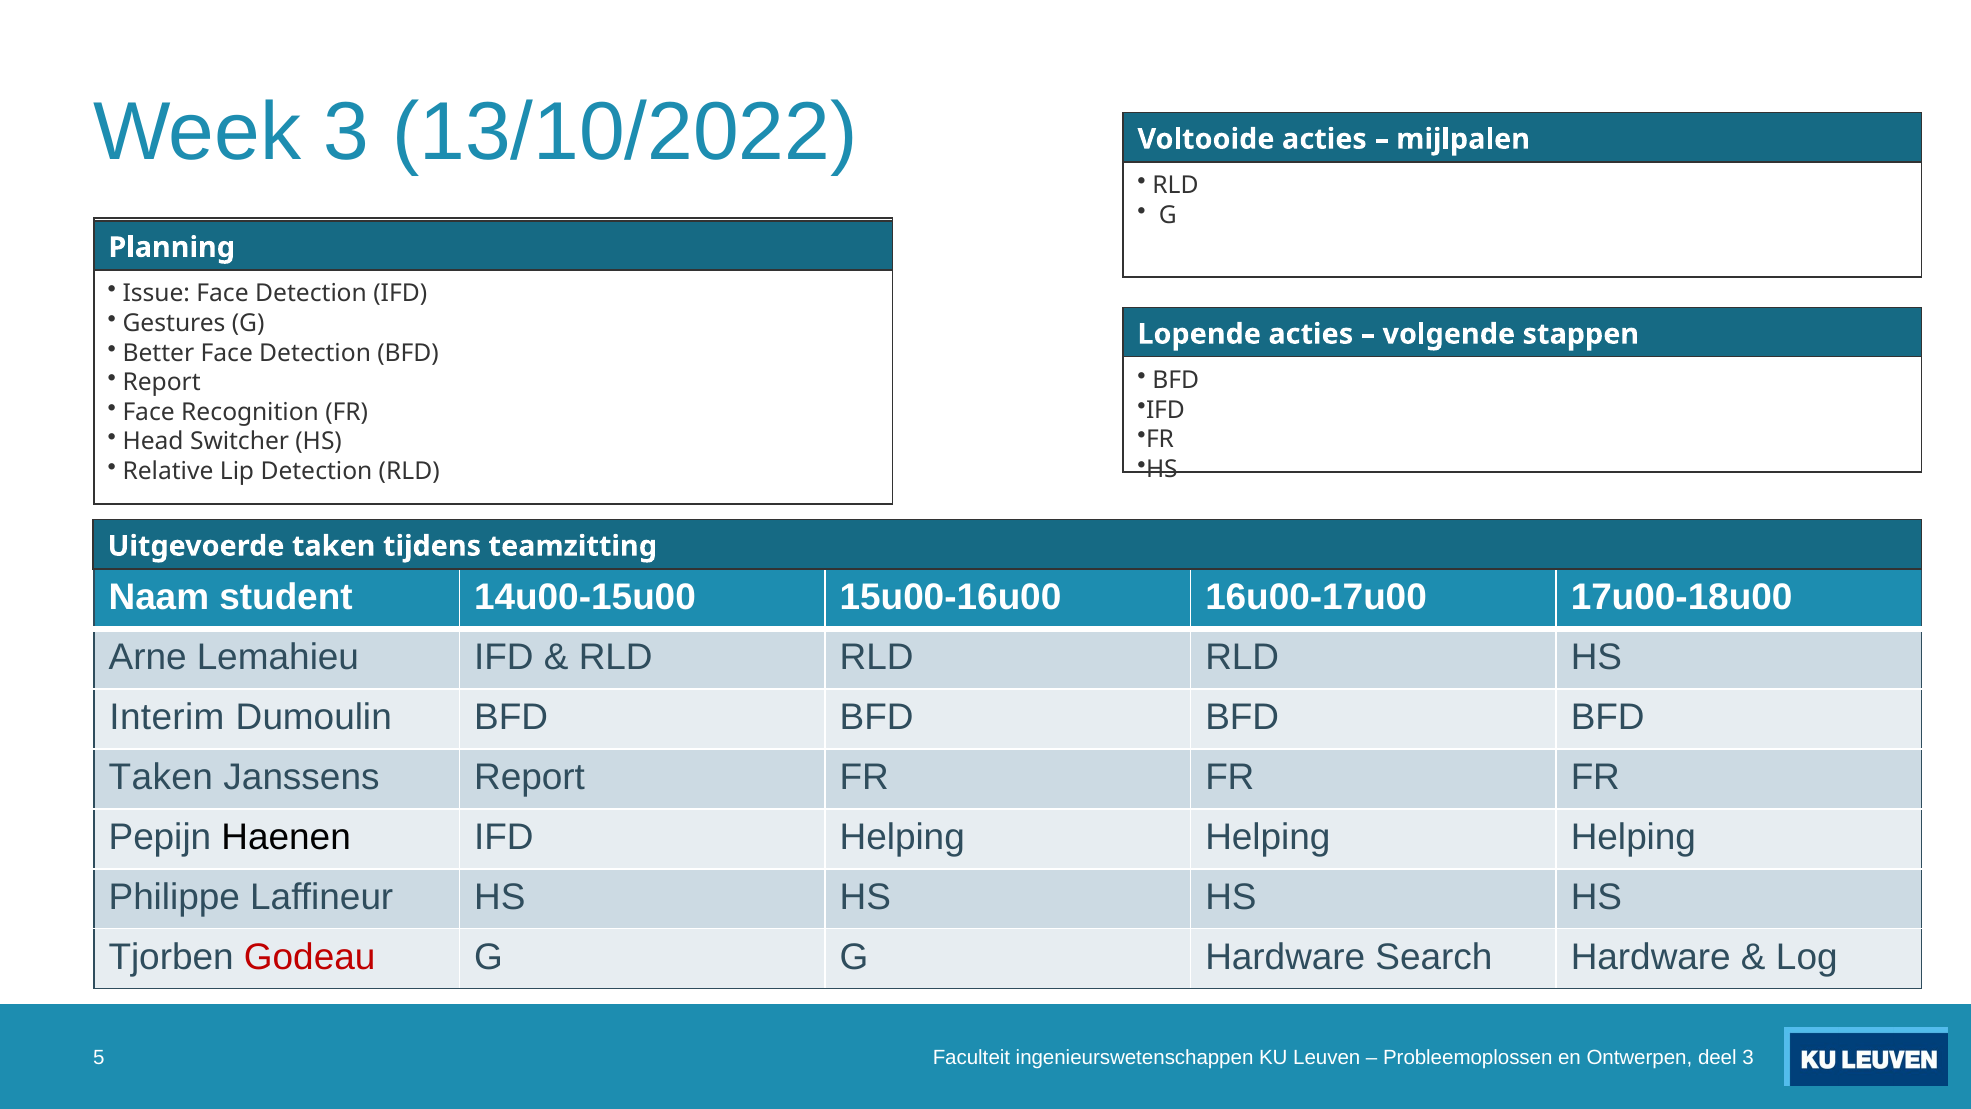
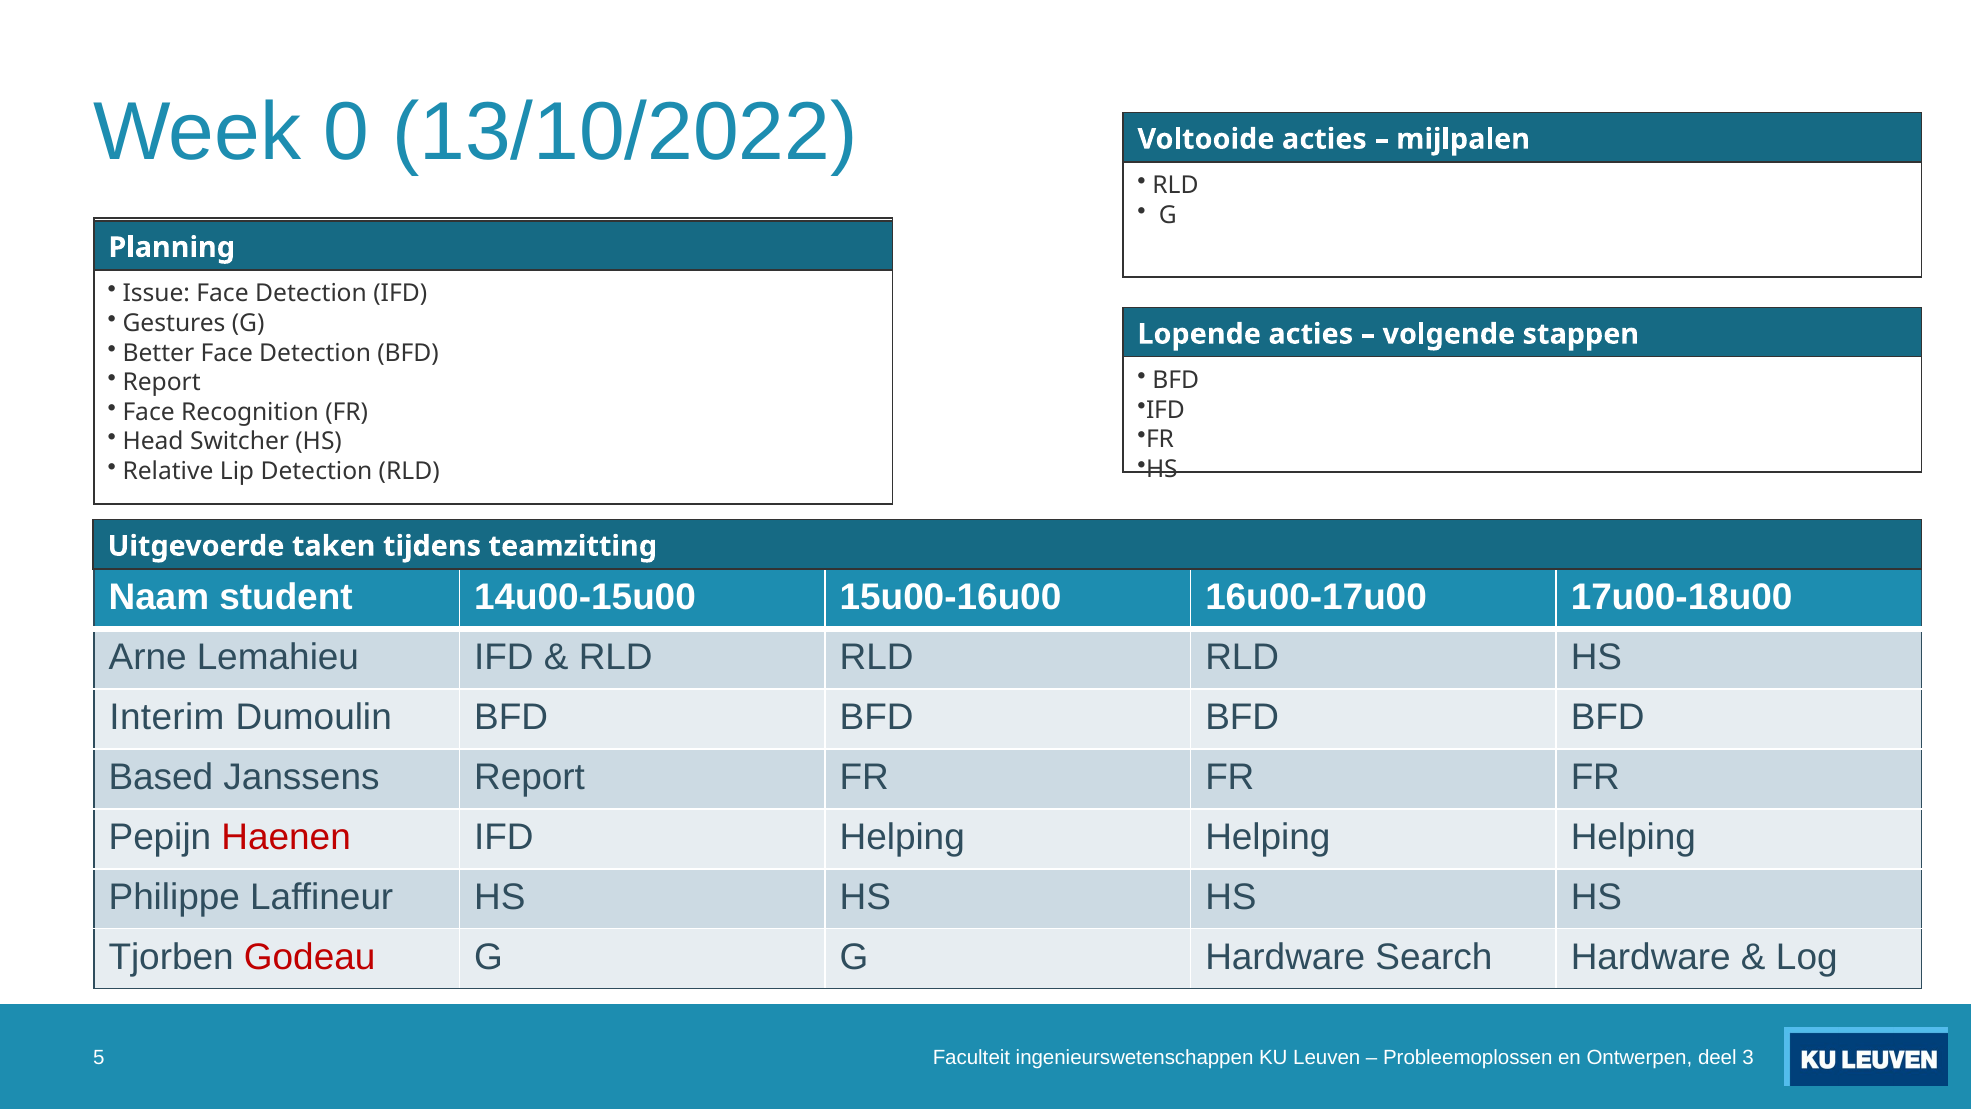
Week 3: 3 -> 0
Taken at (161, 777): Taken -> Based
Haenen colour: black -> red
